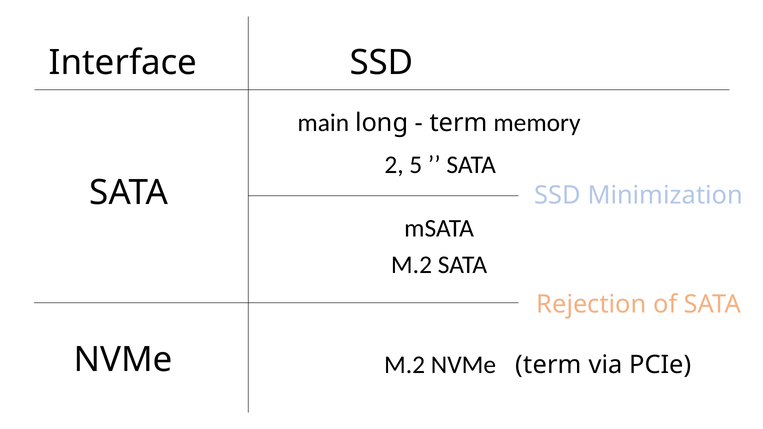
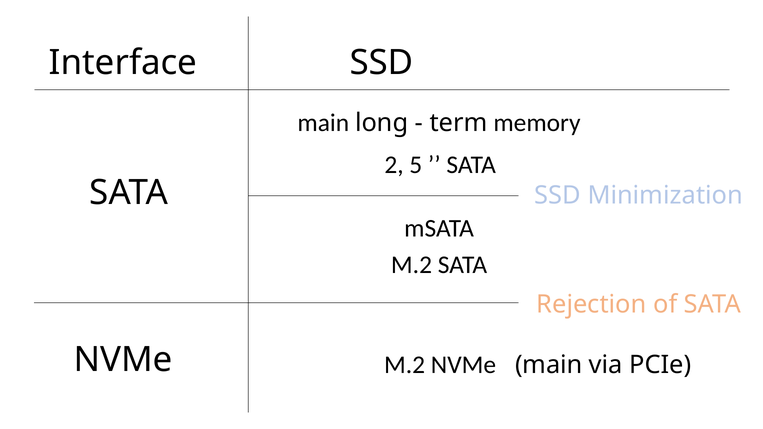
term at (548, 365): term -> main
